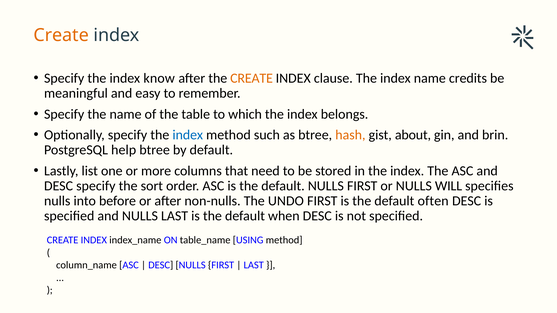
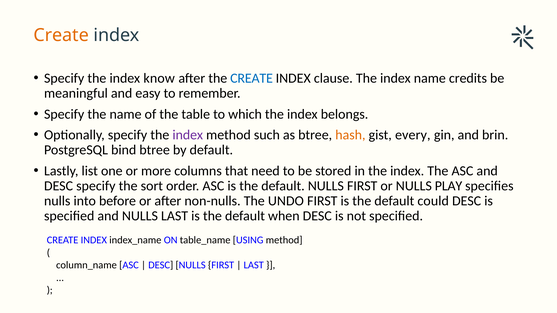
CREATE at (252, 78) colour: orange -> blue
index at (188, 135) colour: blue -> purple
about: about -> every
help: help -> bind
WILL: WILL -> PLAY
often: often -> could
